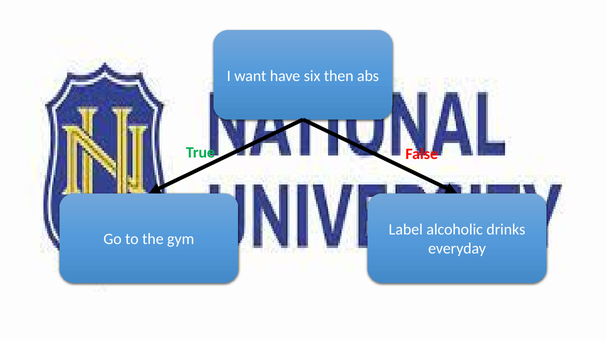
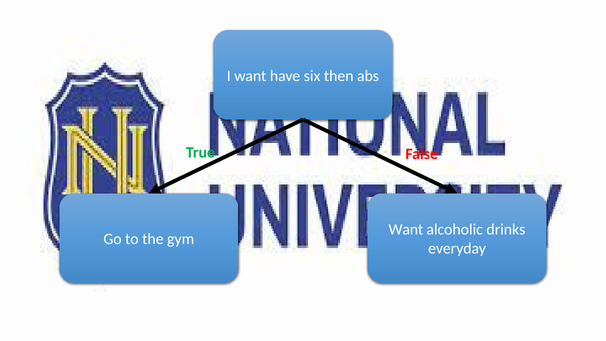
Label at (406, 230): Label -> Want
